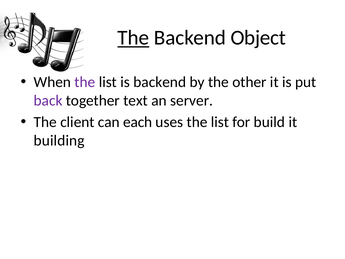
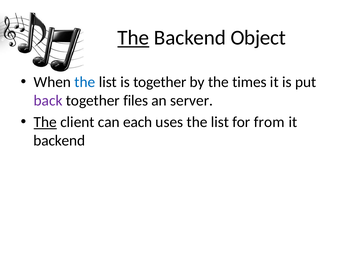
the at (85, 82) colour: purple -> blue
is backend: backend -> together
other: other -> times
text: text -> files
The at (45, 122) underline: none -> present
build: build -> from
building at (59, 140): building -> backend
